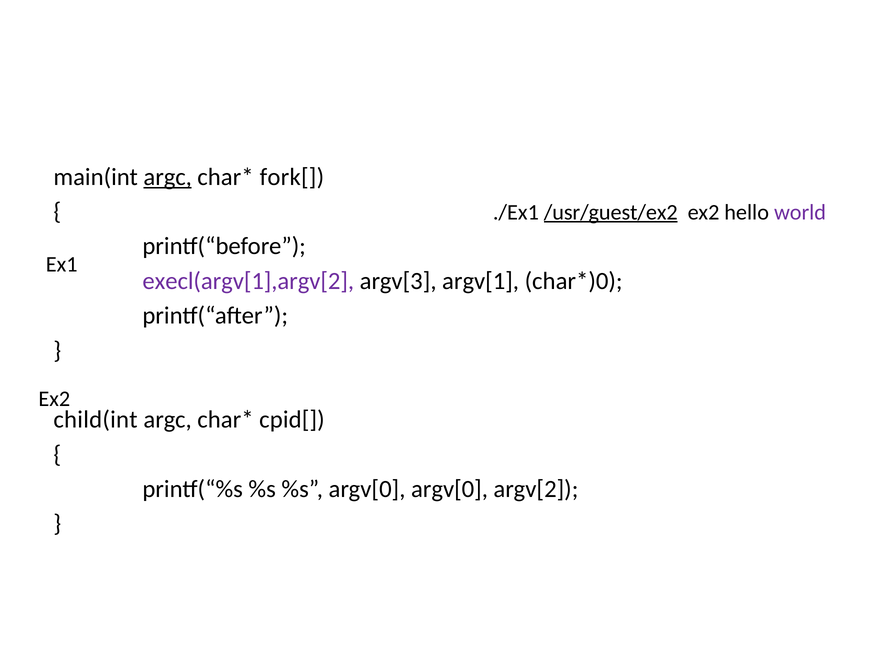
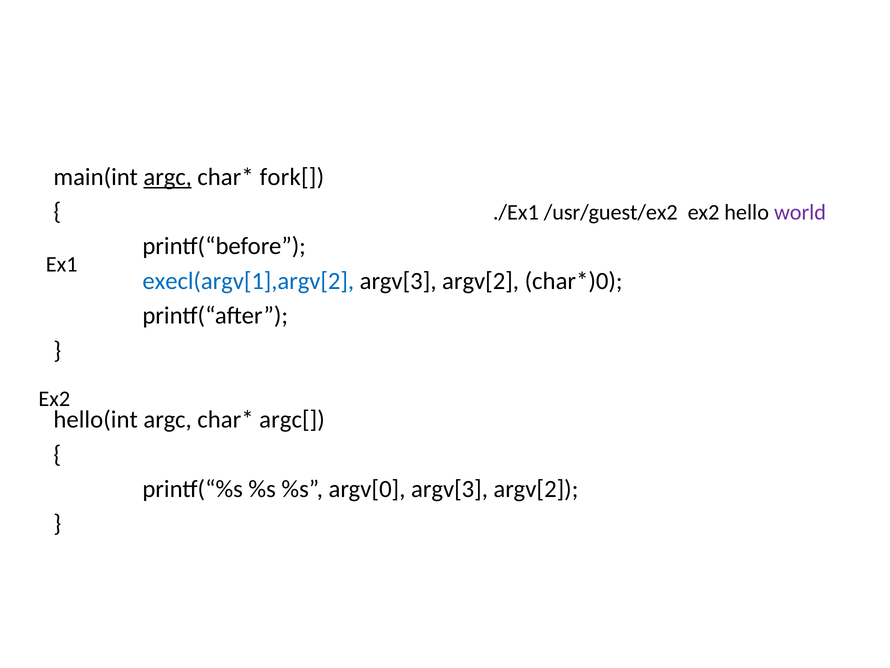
/usr/guest/ex2 underline: present -> none
execl(argv[1],argv[2 colour: purple -> blue
argv[1 at (481, 281): argv[1 -> argv[2
child(int: child(int -> hello(int
cpid[: cpid[ -> argc[
argv[0 argv[0: argv[0 -> argv[3
